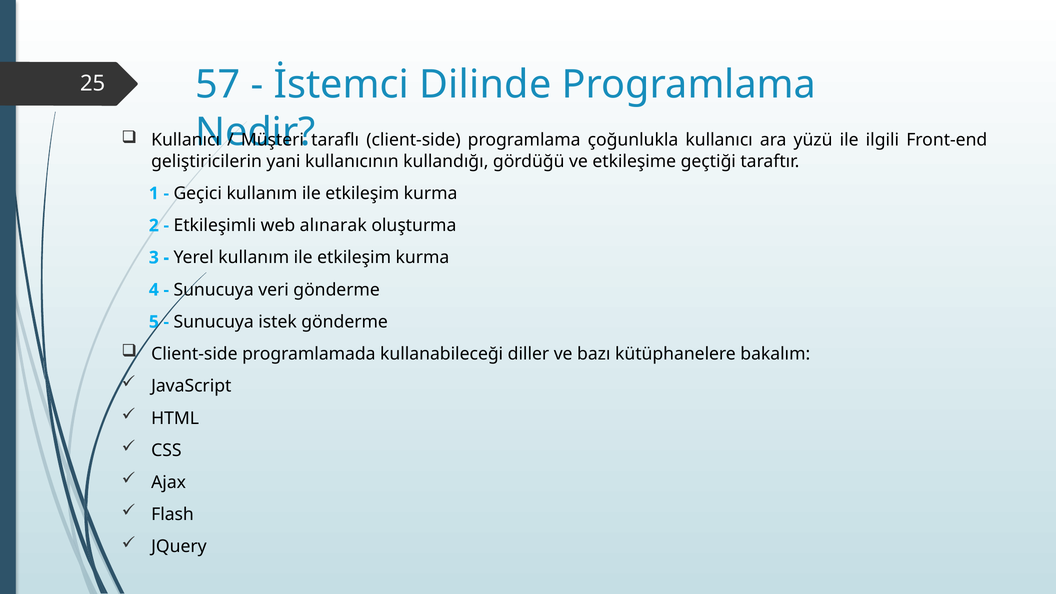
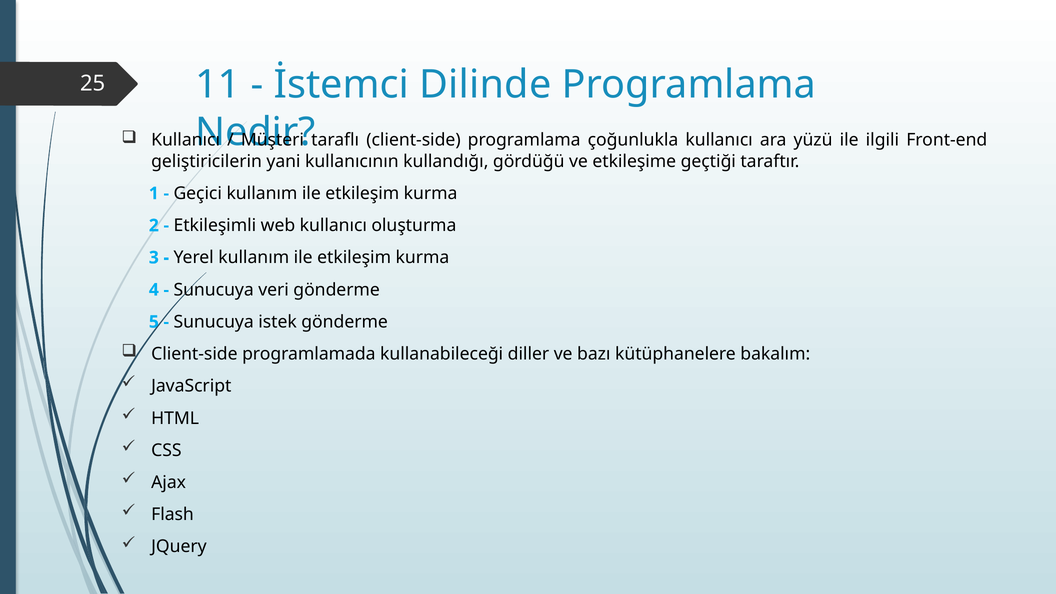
57: 57 -> 11
web alınarak: alınarak -> kullanıcı
